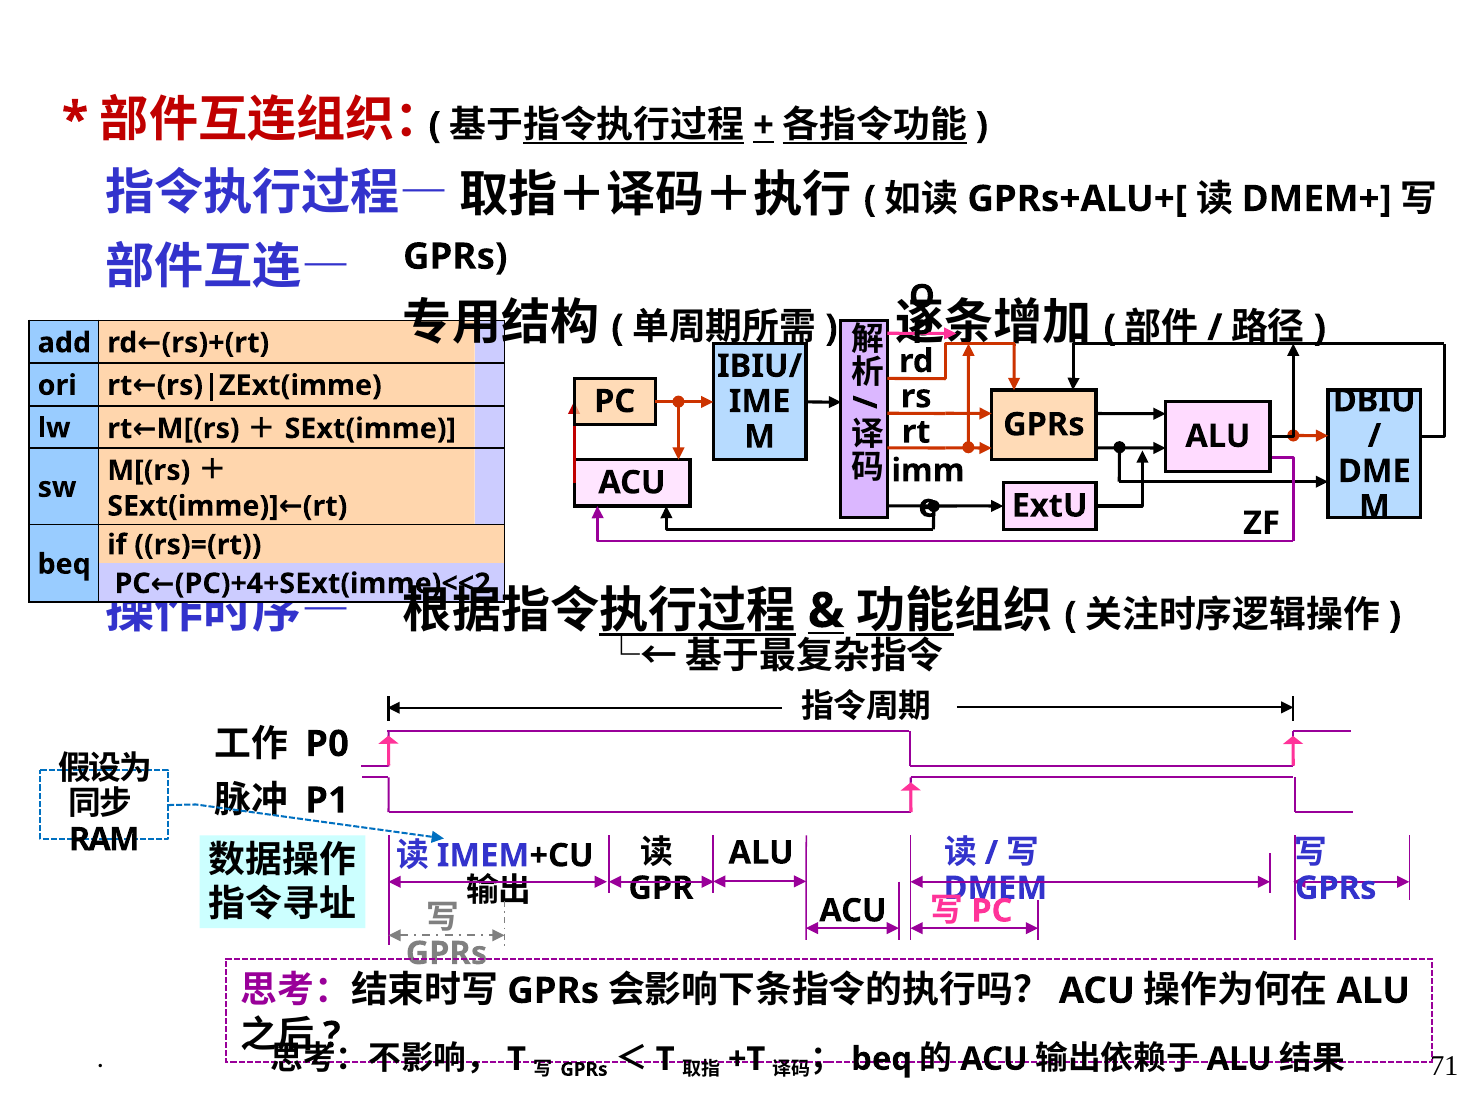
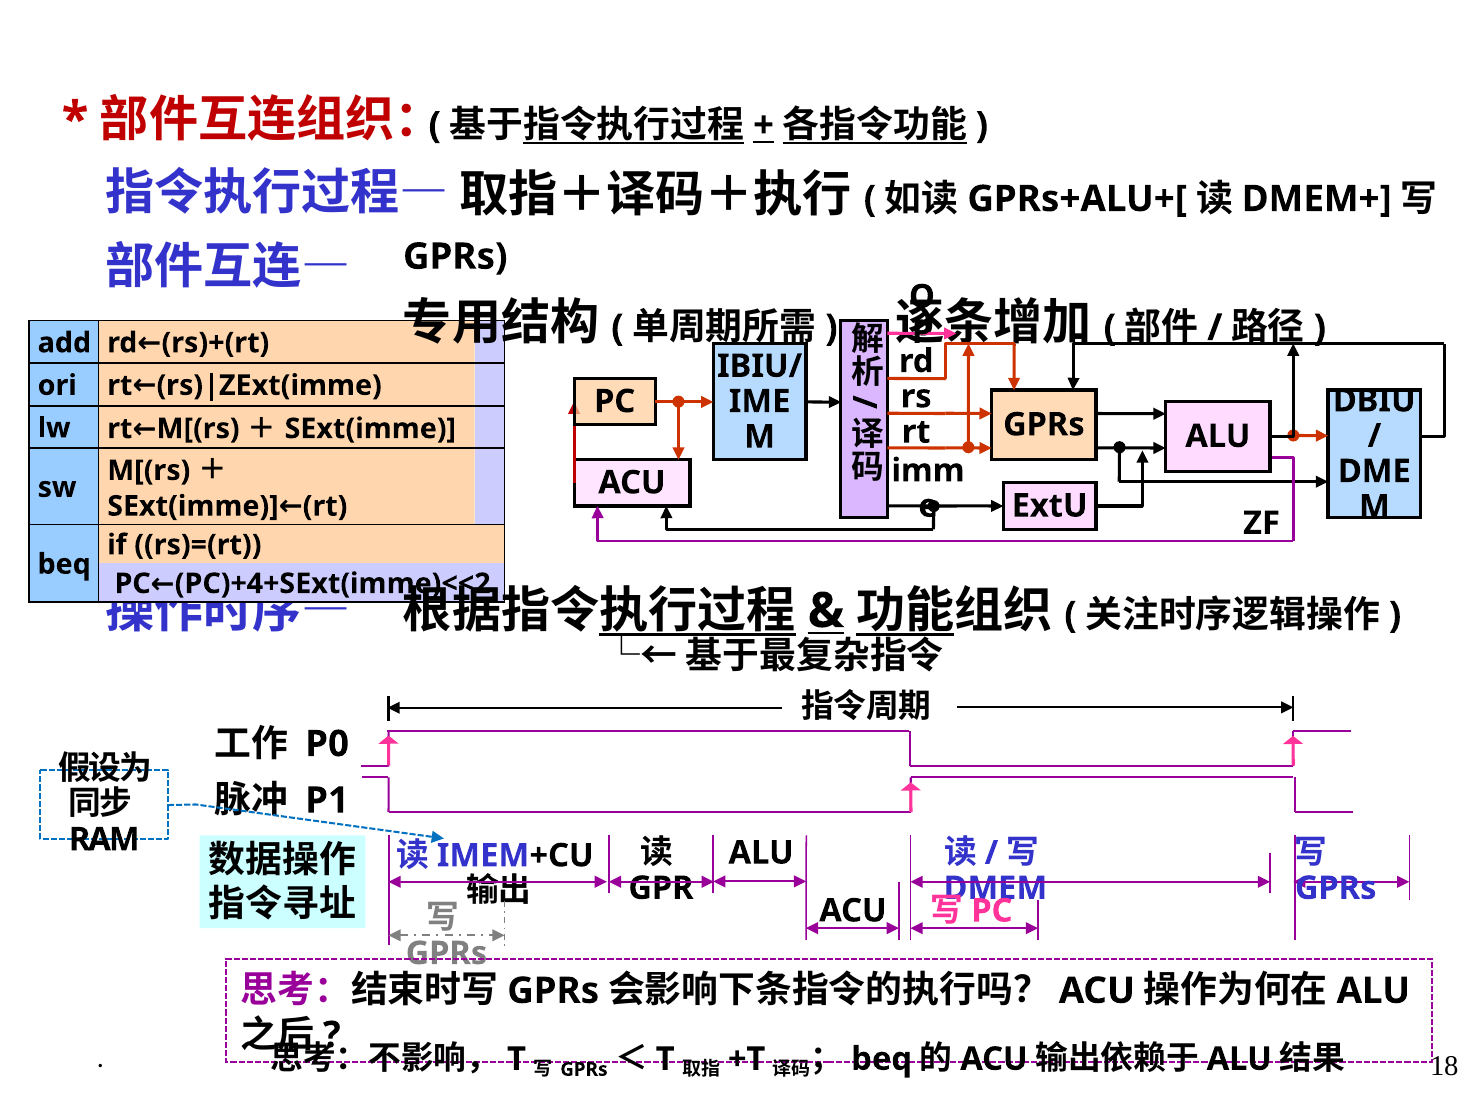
71: 71 -> 18
